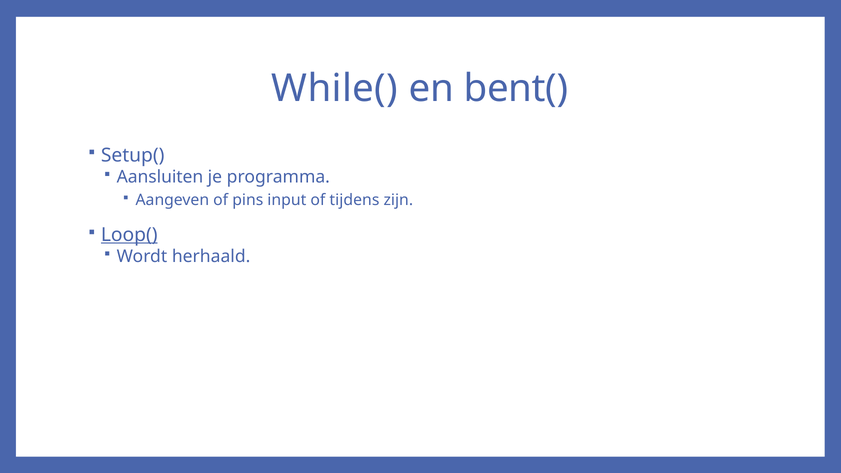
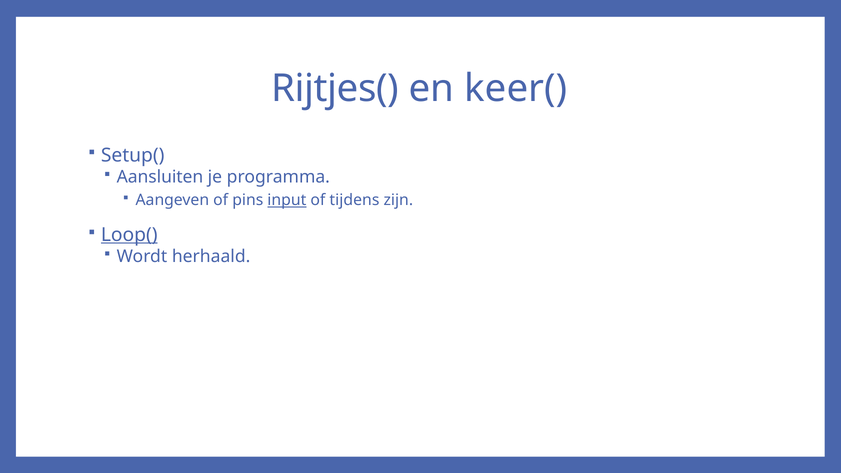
While(: While( -> Rijtjes(
bent(: bent( -> keer(
input underline: none -> present
